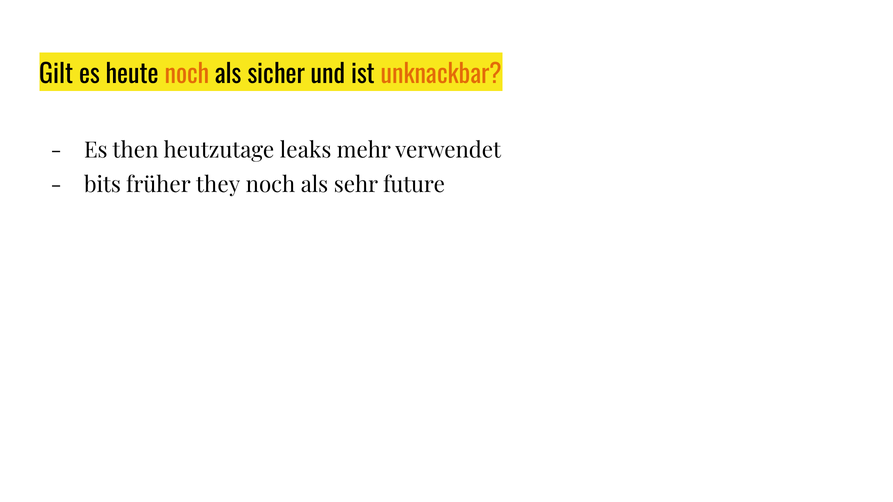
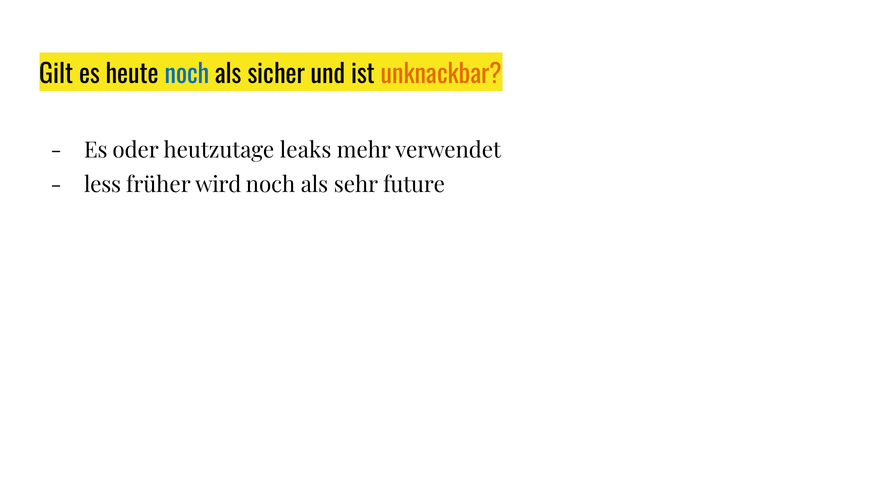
noch at (187, 75) colour: orange -> blue
then: then -> oder
bits: bits -> less
they: they -> wird
